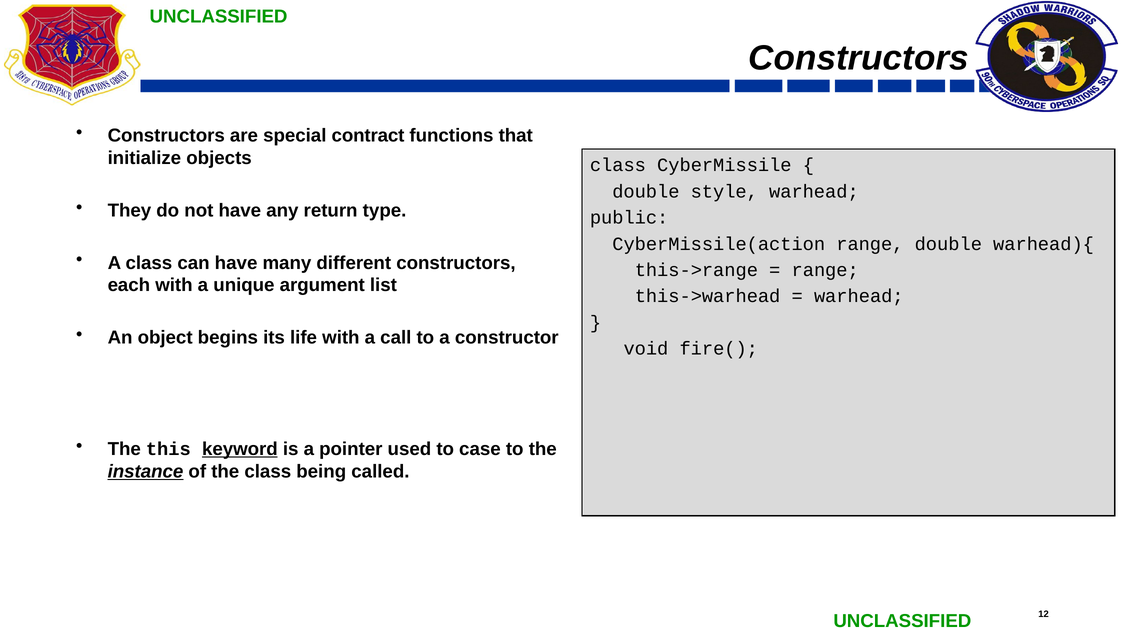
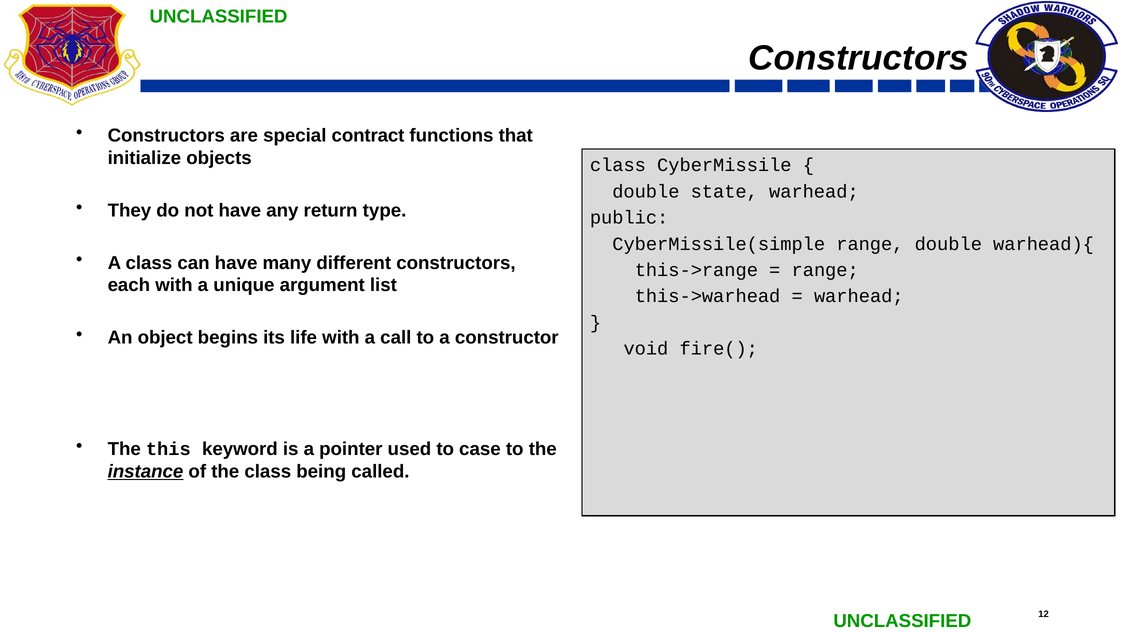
style: style -> state
CyberMissile(action: CyberMissile(action -> CyberMissile(simple
keyword underline: present -> none
